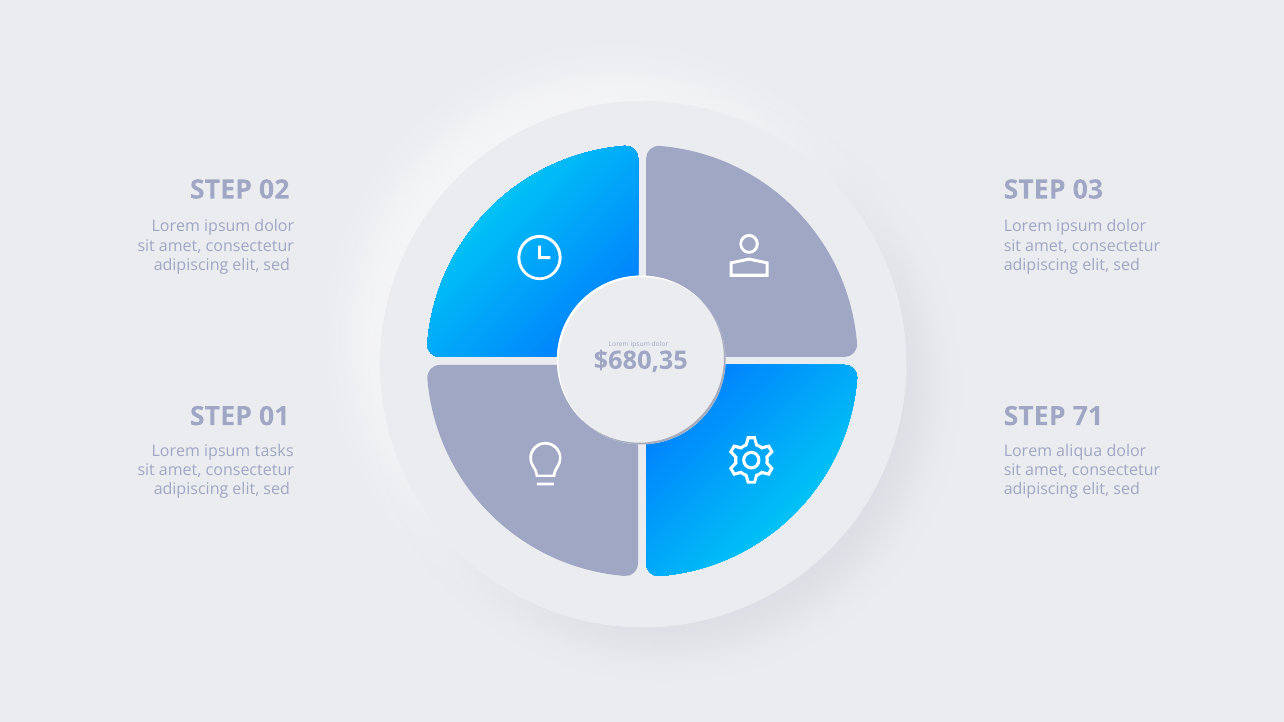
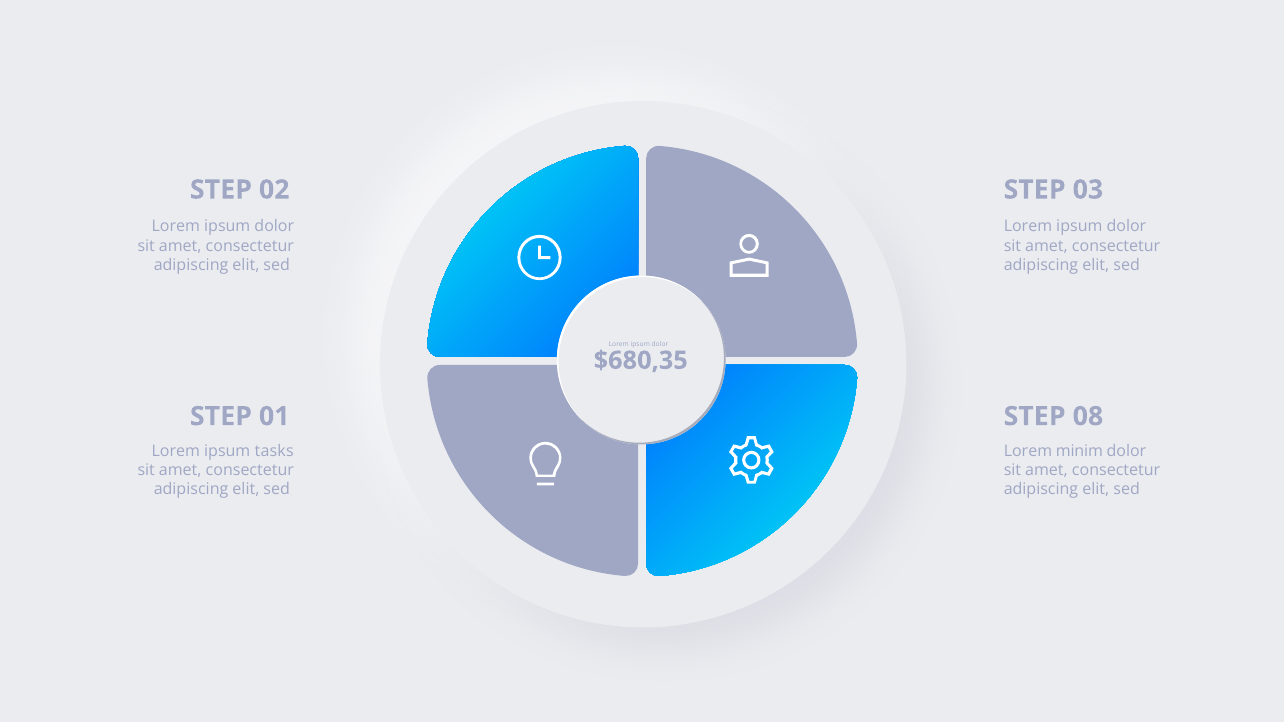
71: 71 -> 08
aliqua: aliqua -> minim
